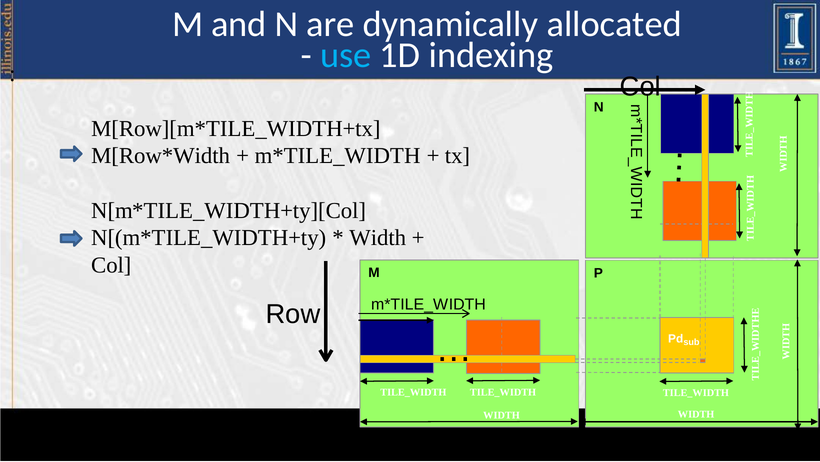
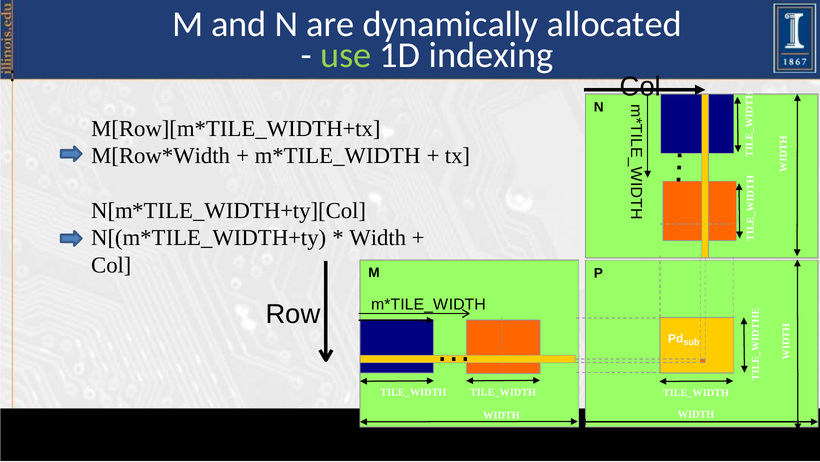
use colour: light blue -> light green
